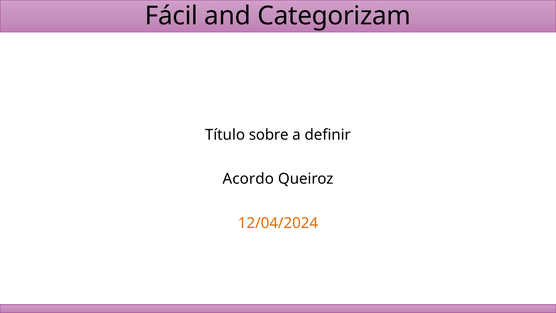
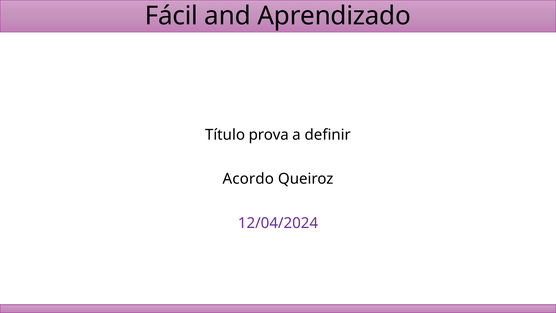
Categorizam: Categorizam -> Aprendizado
sobre: sobre -> prova
12/04/2024 colour: orange -> purple
